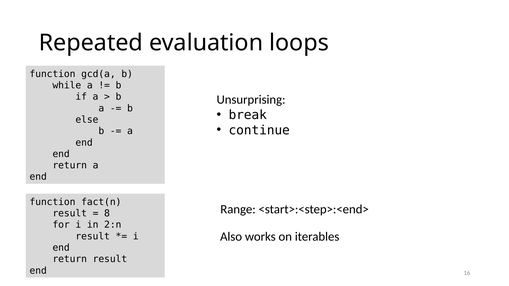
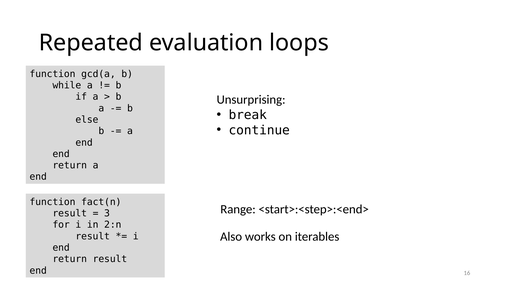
8: 8 -> 3
